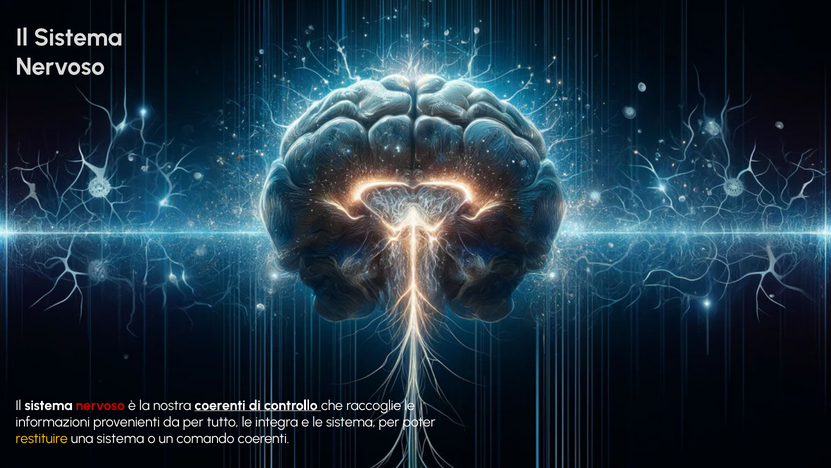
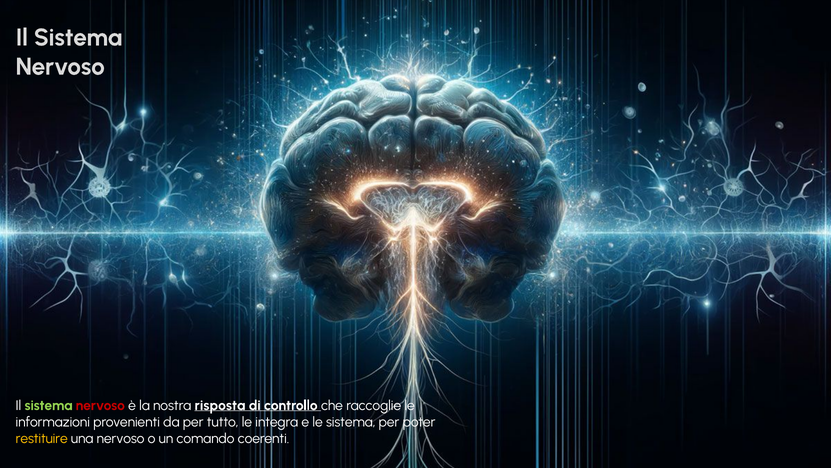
sistema at (49, 405) colour: white -> light green
nostra coerenti: coerenti -> risposta
una sistema: sistema -> nervoso
